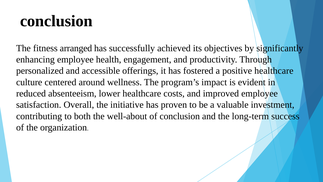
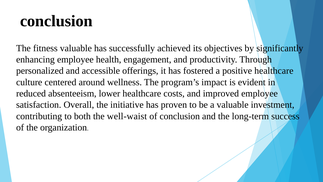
fitness arranged: arranged -> valuable
well-about: well-about -> well-waist
